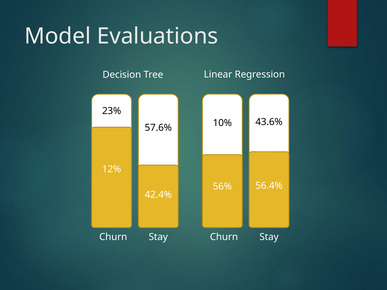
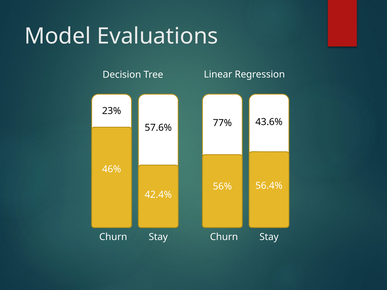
10%: 10% -> 77%
12%: 12% -> 46%
